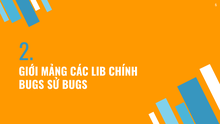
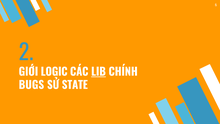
MẢNG: MẢNG -> LOGIC
LIB underline: none -> present
SỬ BUGS: BUGS -> STATE
